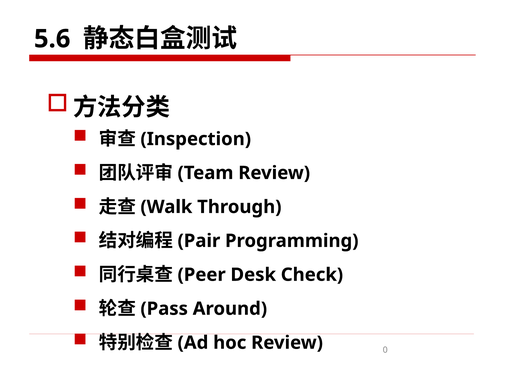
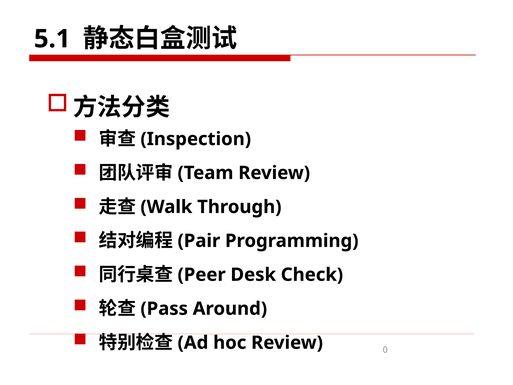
5.6: 5.6 -> 5.1
